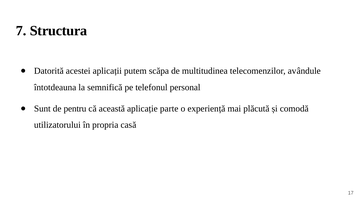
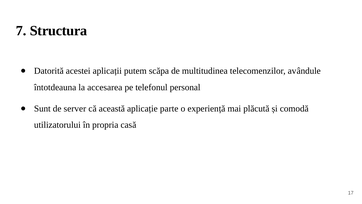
semnifică: semnifică -> accesarea
pentru: pentru -> server
